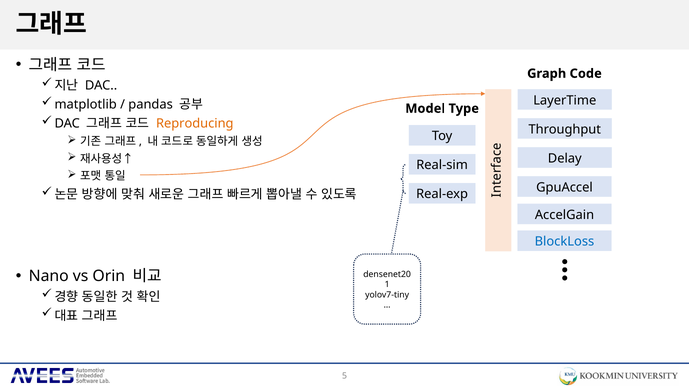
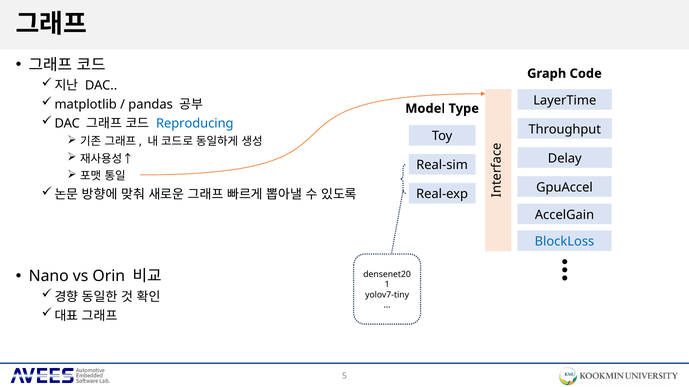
Reproducing colour: orange -> blue
